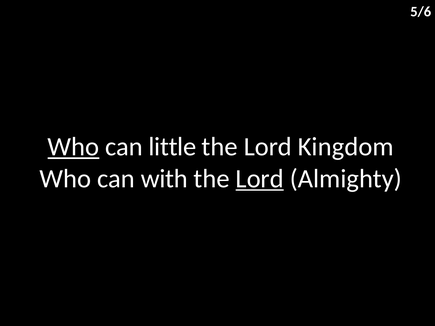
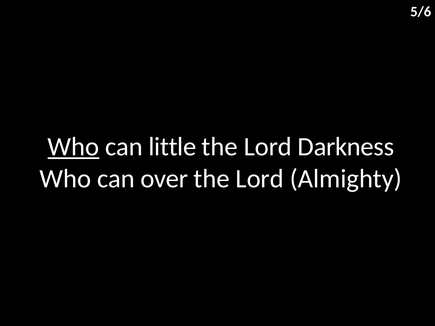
Kingdom: Kingdom -> Darkness
with: with -> over
Lord at (260, 179) underline: present -> none
